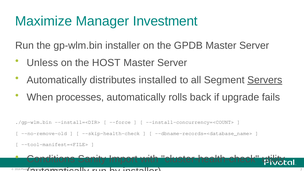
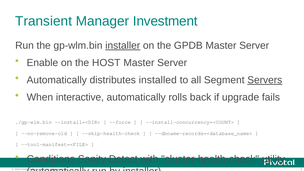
Maximize: Maximize -> Transient
installer at (123, 46) underline: none -> present
Unless: Unless -> Enable
processes: processes -> interactive
Import: Import -> Detect
